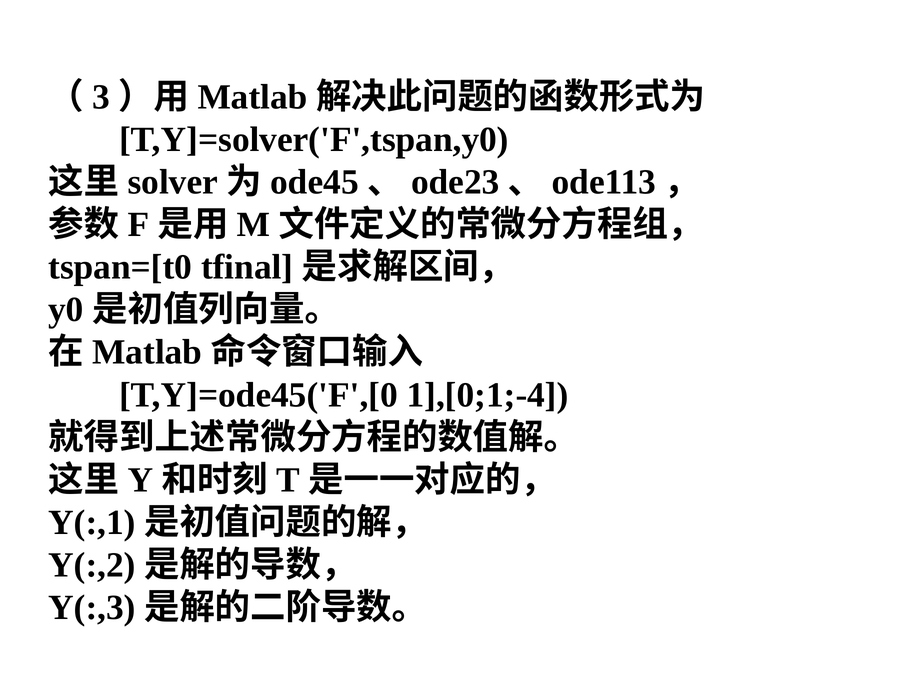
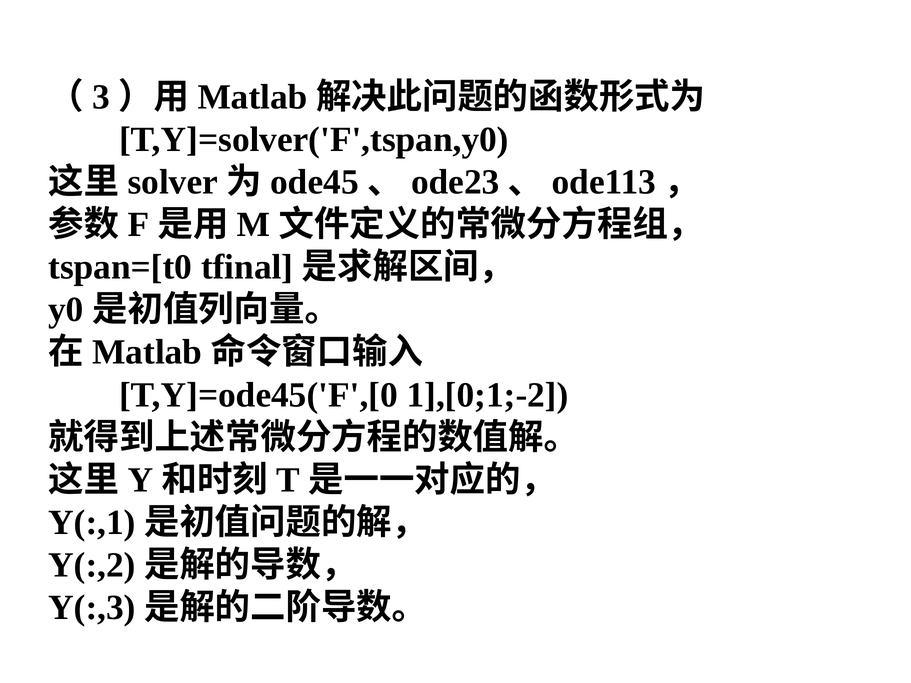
1],[0;1;-4: 1],[0;1;-4 -> 1],[0;1;-2
